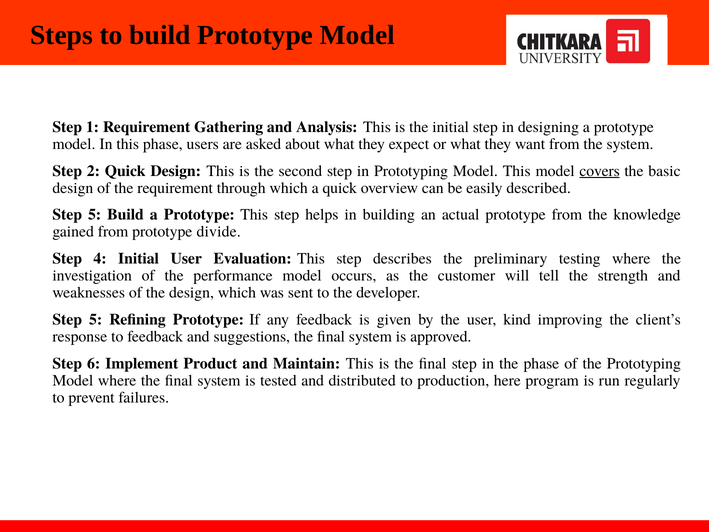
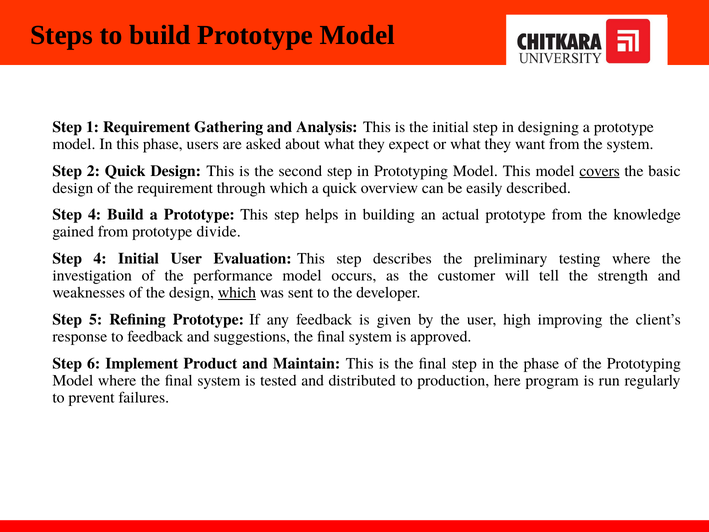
5 at (95, 215): 5 -> 4
which at (237, 293) underline: none -> present
kind: kind -> high
